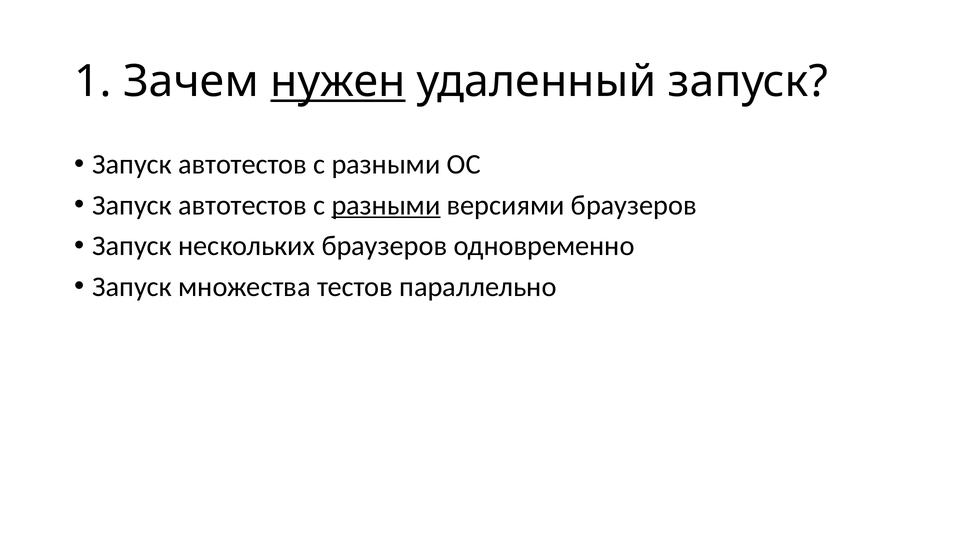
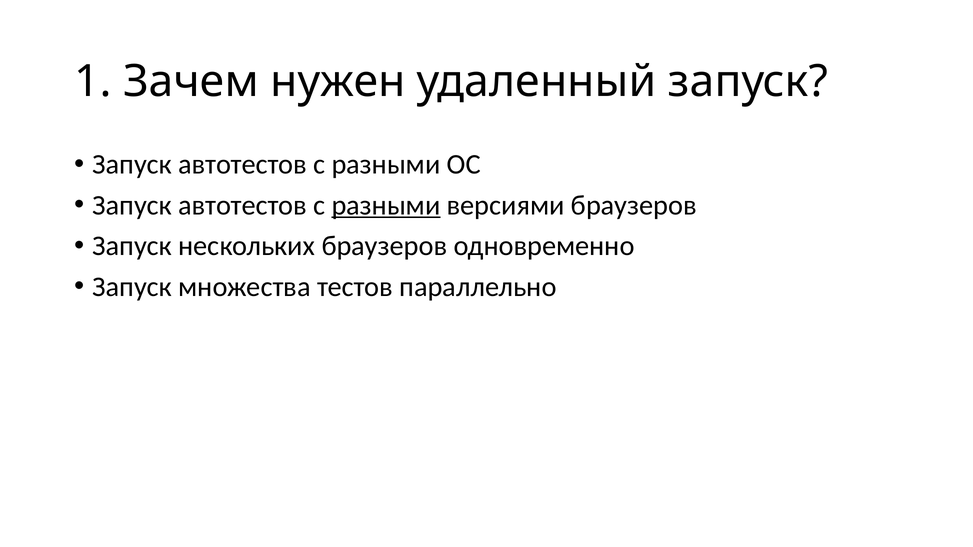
нужен underline: present -> none
